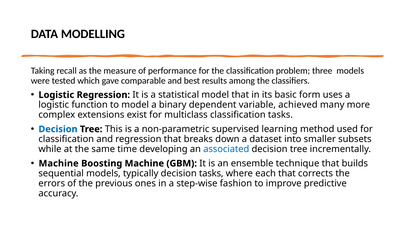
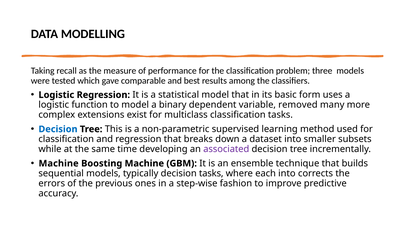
achieved: achieved -> removed
associated colour: blue -> purple
each that: that -> into
